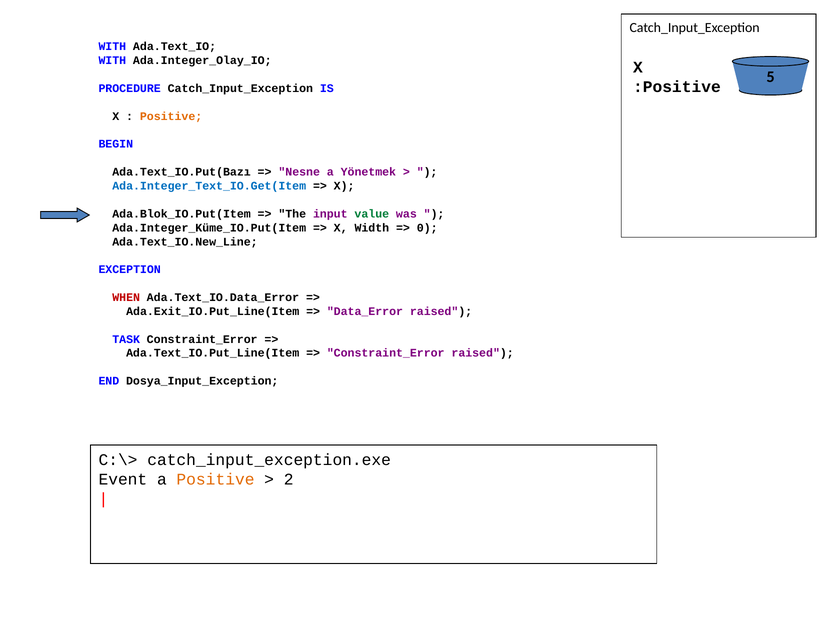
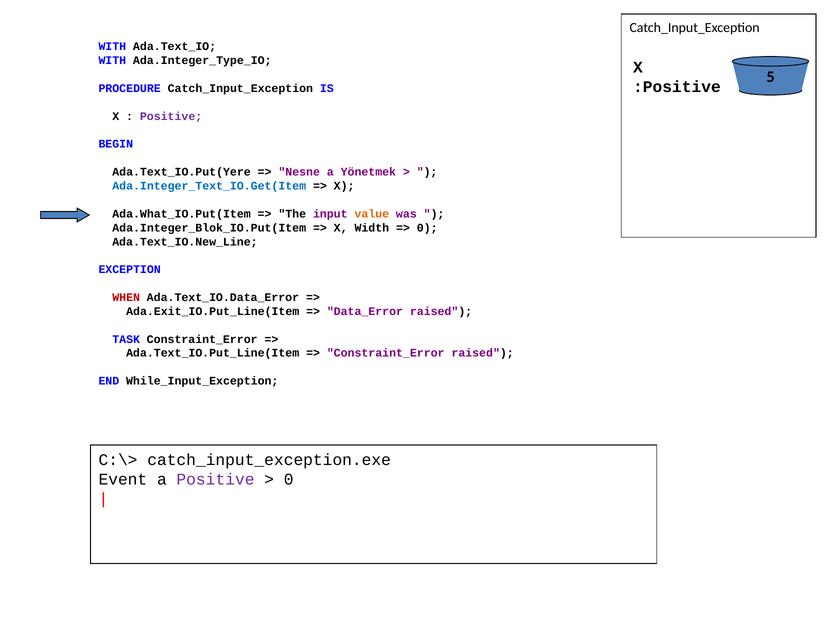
Ada.Integer_Olay_IO: Ada.Integer_Olay_IO -> Ada.Integer_Type_IO
Positive at (171, 116) colour: orange -> purple
Ada.Text_IO.Put(Bazı: Ada.Text_IO.Put(Bazı -> Ada.Text_IO.Put(Yere
Ada.Blok_IO.Put(Item: Ada.Blok_IO.Put(Item -> Ada.What_IO.Put(Item
value colour: green -> orange
Ada.Integer_Küme_IO.Put(Item: Ada.Integer_Küme_IO.Put(Item -> Ada.Integer_Blok_IO.Put(Item
Dosya_Input_Exception: Dosya_Input_Exception -> While_Input_Exception
Positive at (215, 479) colour: orange -> purple
2 at (289, 479): 2 -> 0
